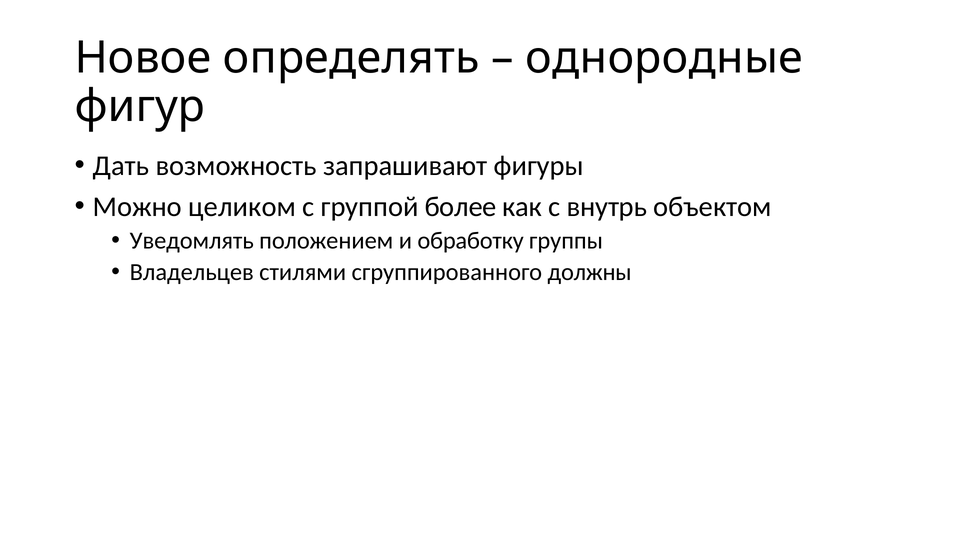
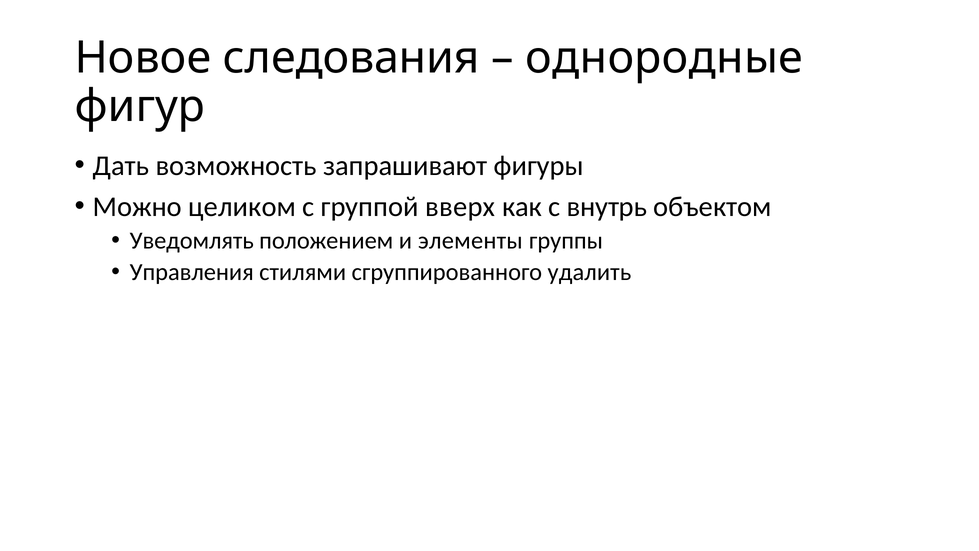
определять: определять -> следования
более: более -> вверх
обработку: обработку -> элементы
Владельцев: Владельцев -> Управления
должны: должны -> удалить
